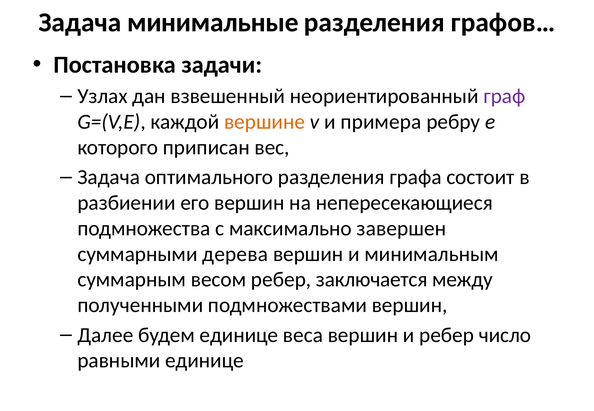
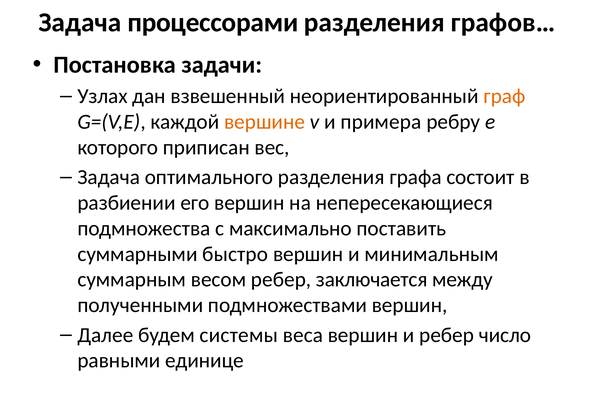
минимальные: минимальные -> процессорами
граф colour: purple -> orange
завершен: завершен -> поставить
дерева: дерева -> быстро
будем единице: единице -> системы
